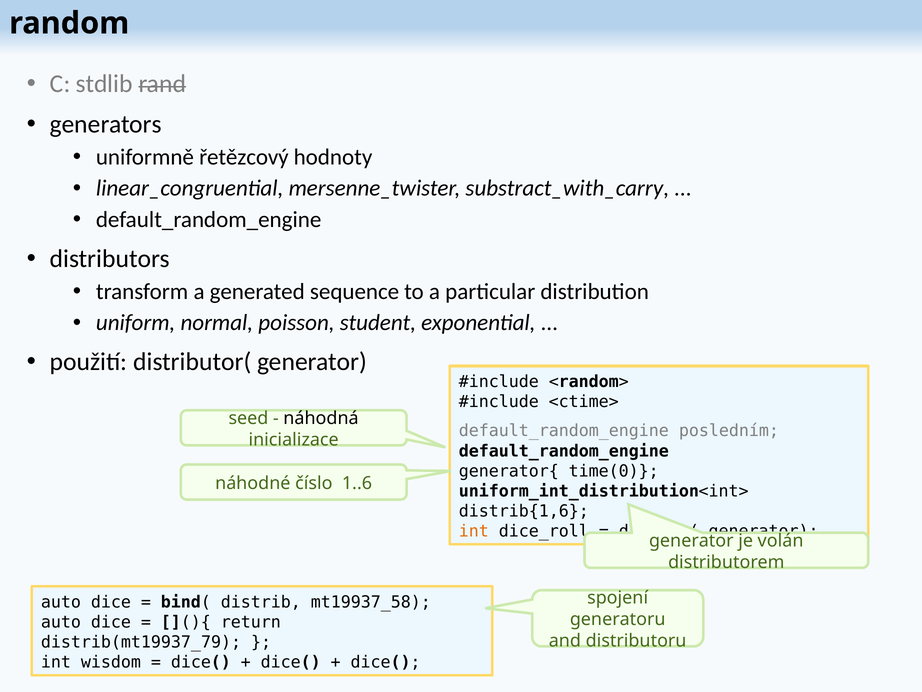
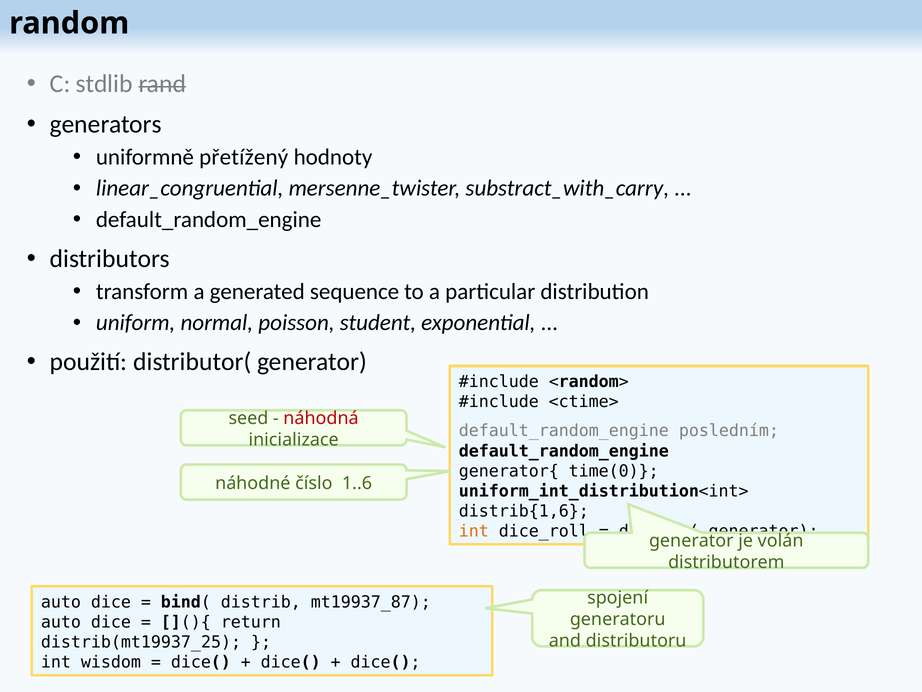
řetězcový: řetězcový -> přetížený
náhodná colour: black -> red
mt19937_58: mt19937_58 -> mt19937_87
distrib(mt19937_79: distrib(mt19937_79 -> distrib(mt19937_25
